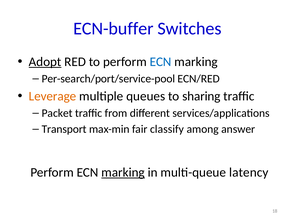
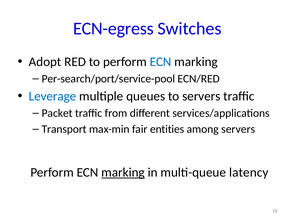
ECN-buffer: ECN-buffer -> ECN-egress
Adopt underline: present -> none
Leverage colour: orange -> blue
to sharing: sharing -> servers
classify: classify -> entities
among answer: answer -> servers
